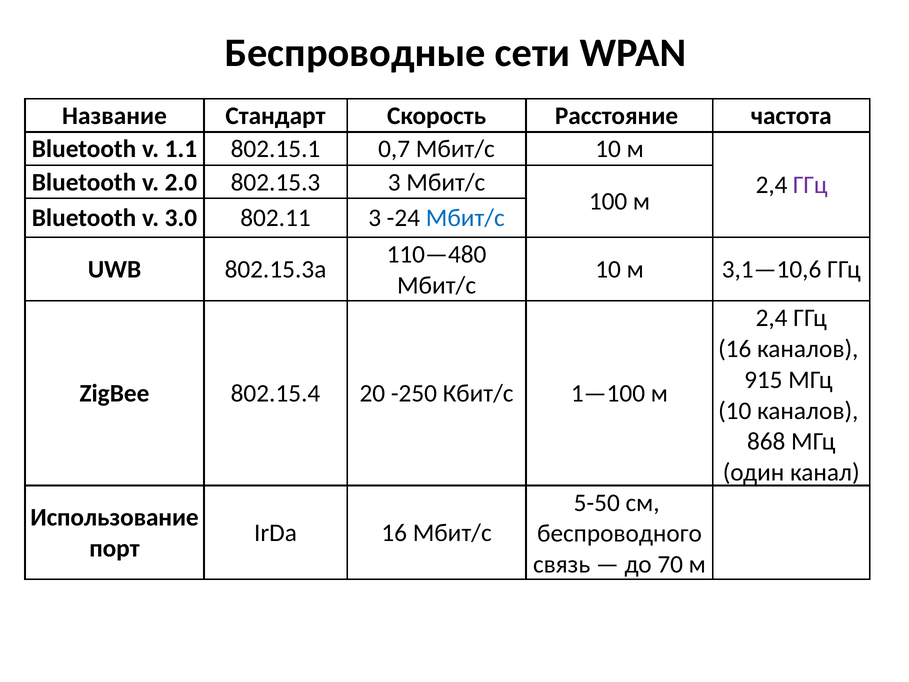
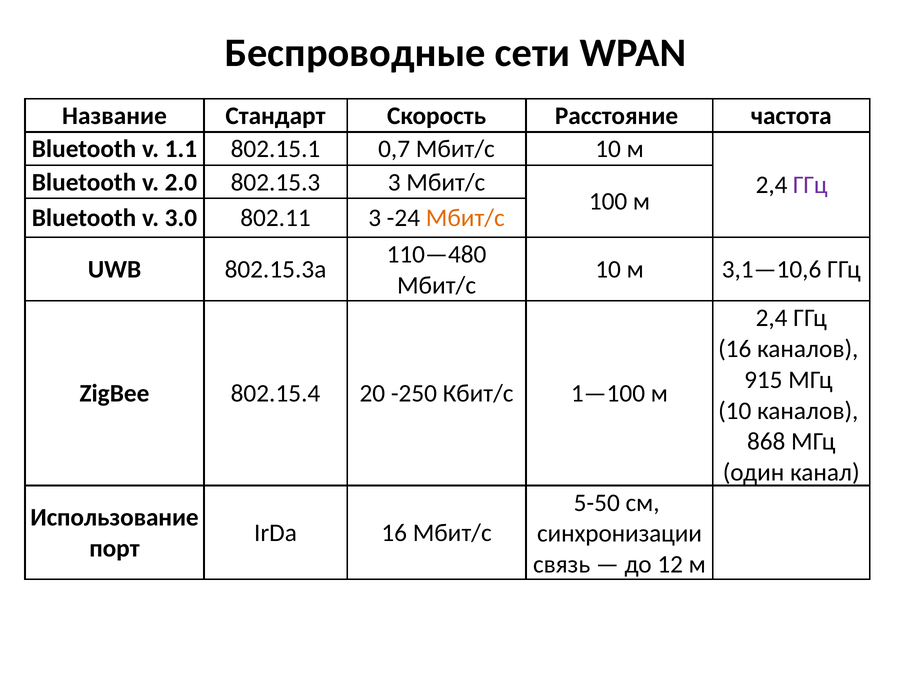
Мбит/с at (465, 218) colour: blue -> orange
беспроводного: беспроводного -> синхронизации
70: 70 -> 12
